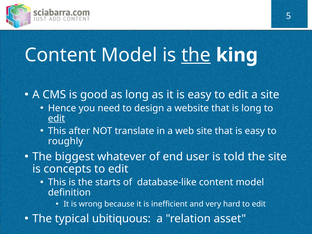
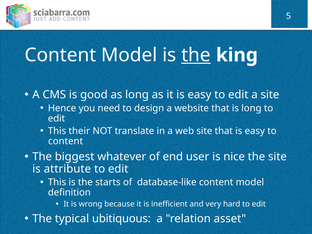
edit at (57, 118) underline: present -> none
after: after -> their
roughly at (66, 141): roughly -> content
told: told -> nice
concepts: concepts -> attribute
